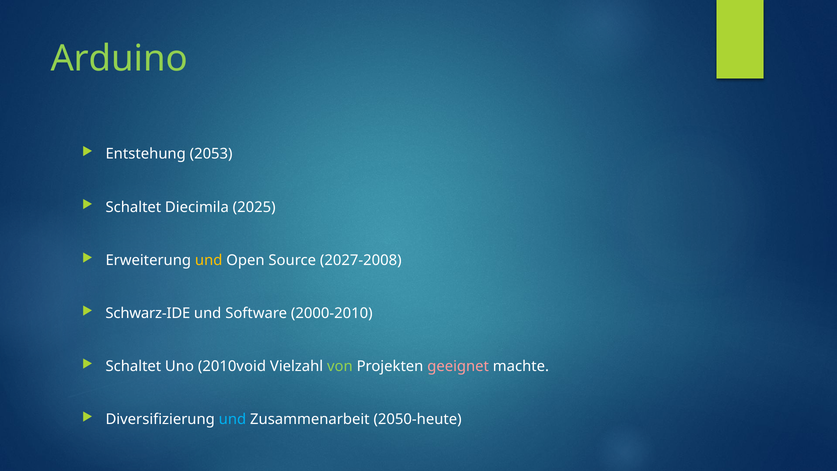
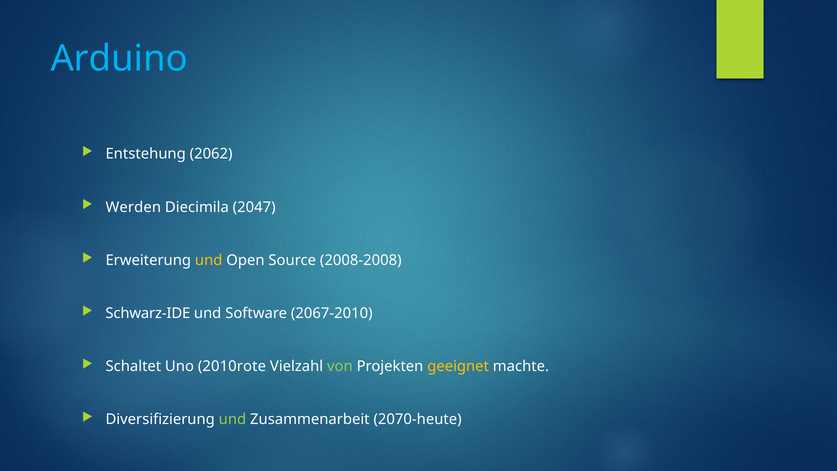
Arduino colour: light green -> light blue
2053: 2053 -> 2062
Schaltet at (133, 207): Schaltet -> Werden
2025: 2025 -> 2047
2027-2008: 2027-2008 -> 2008-2008
2000-2010: 2000-2010 -> 2067-2010
2010void: 2010void -> 2010rote
geeignet colour: pink -> yellow
und at (232, 419) colour: light blue -> light green
2050-heute: 2050-heute -> 2070-heute
